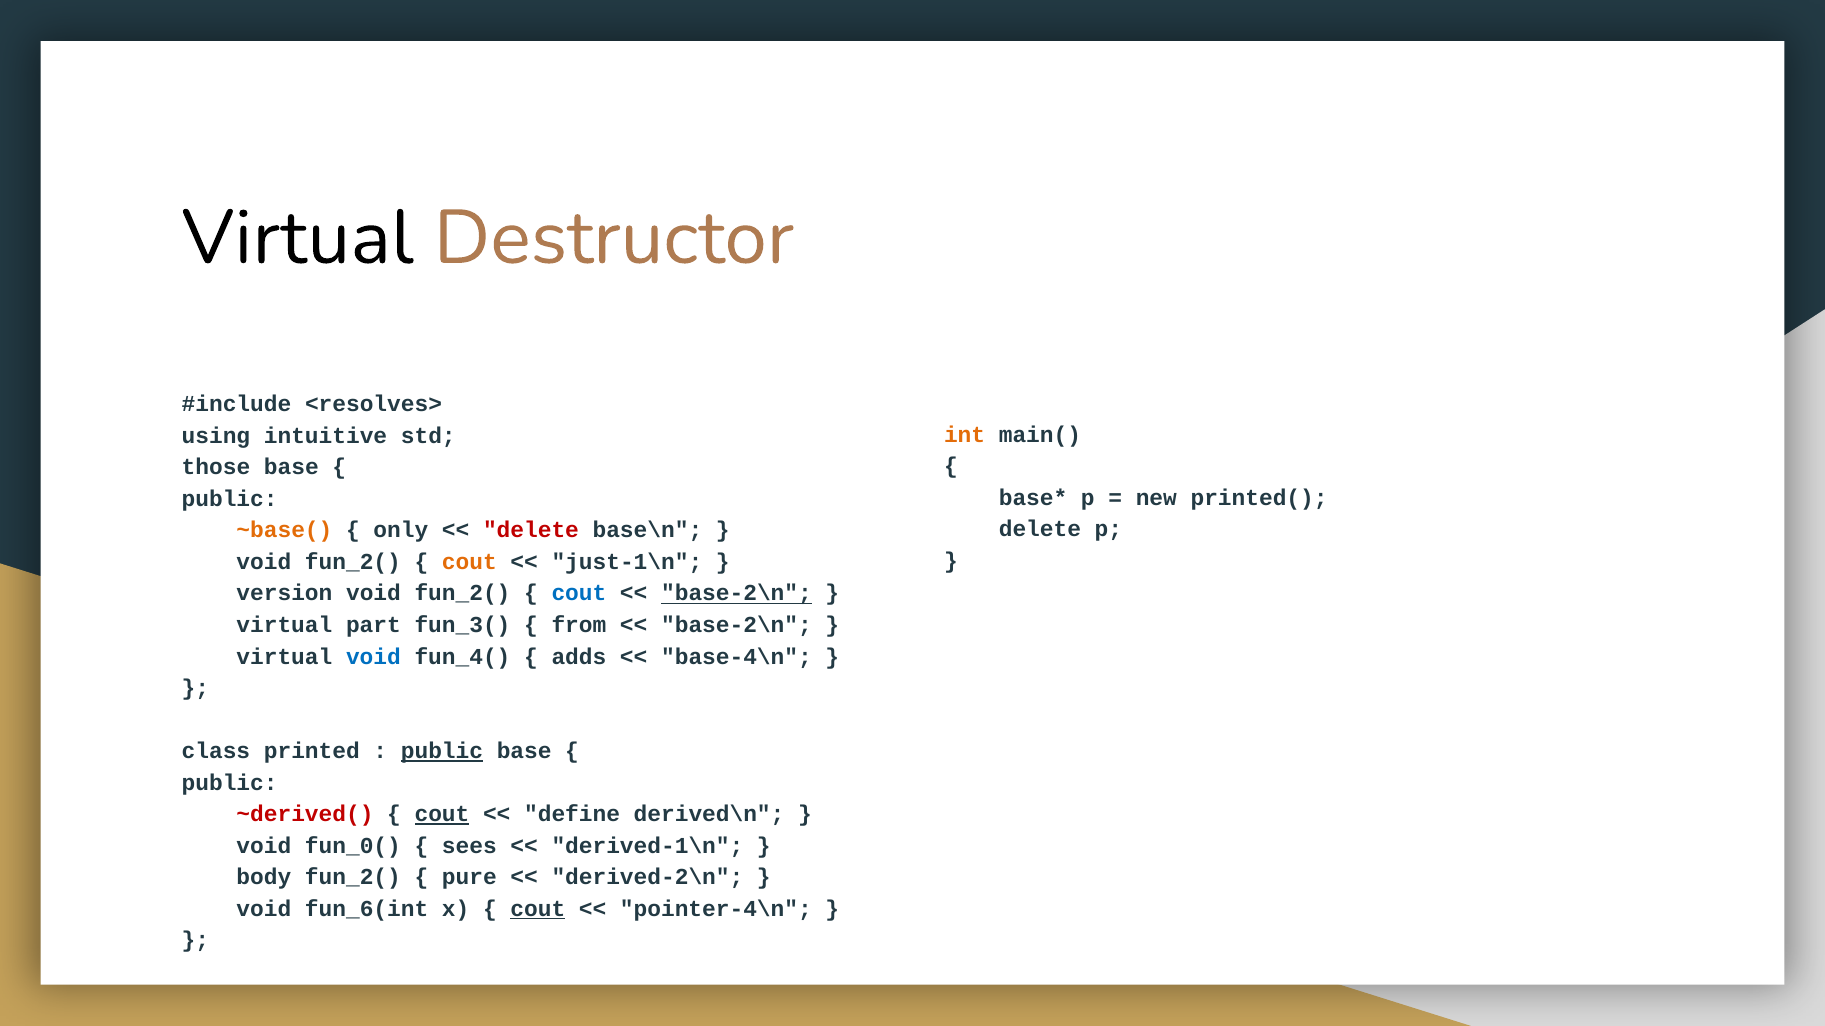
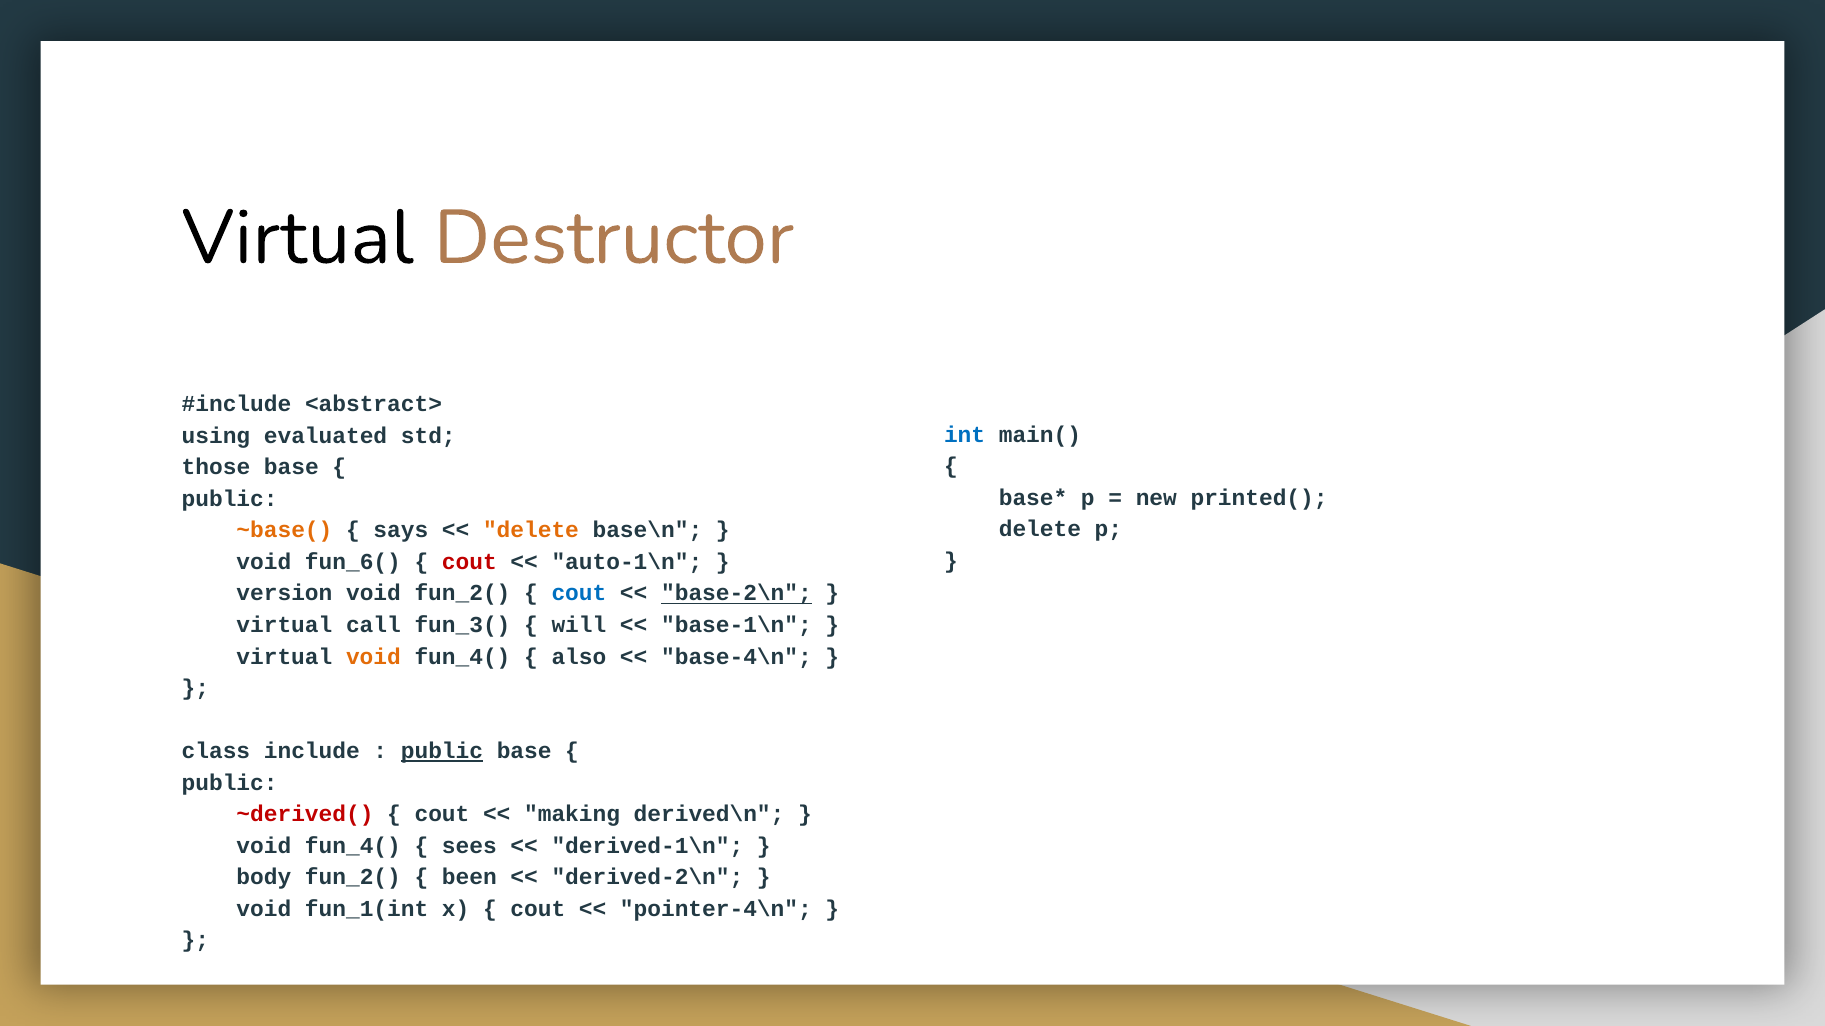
<resolves>: <resolves> -> <abstract>
int colour: orange -> blue
intuitive: intuitive -> evaluated
only: only -> says
delete at (531, 531) colour: red -> orange
fun_2( at (353, 562): fun_2( -> fun_6(
cout at (469, 562) colour: orange -> red
just-1\n: just-1\n -> auto-1\n
part: part -> call
from: from -> will
base-2\n at (736, 625): base-2\n -> base-1\n
void at (373, 657) colour: blue -> orange
adds: adds -> also
printed: printed -> include
cout at (442, 815) underline: present -> none
define: define -> making
fun_0( at (353, 846): fun_0( -> fun_4(
pure: pure -> been
fun_6(int: fun_6(int -> fun_1(int
cout at (538, 909) underline: present -> none
